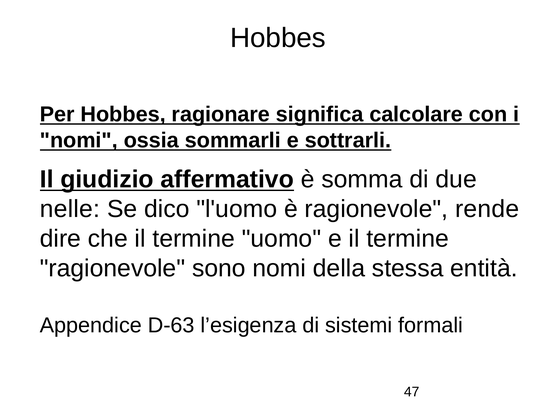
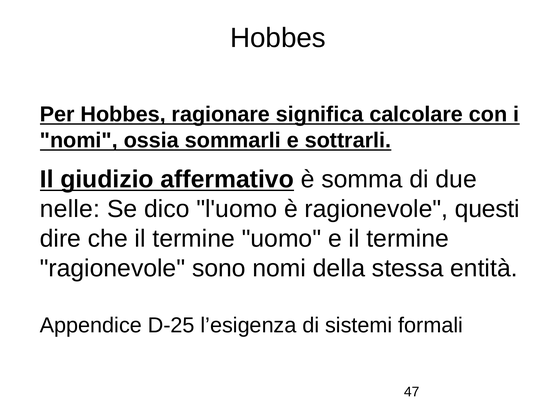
rende: rende -> questi
D-63: D-63 -> D-25
